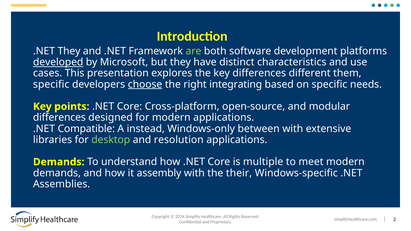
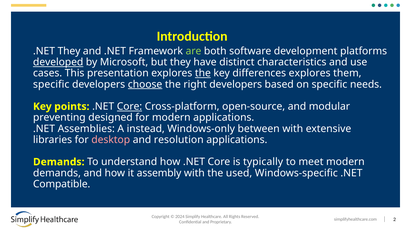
the at (203, 73) underline: none -> present
differences different: different -> explores
right integrating: integrating -> developers
Core at (129, 107) underline: none -> present
differences at (59, 118): differences -> preventing
Compatible: Compatible -> Assemblies
desktop colour: light green -> pink
multiple: multiple -> typically
their: their -> used
Assemblies: Assemblies -> Compatible
